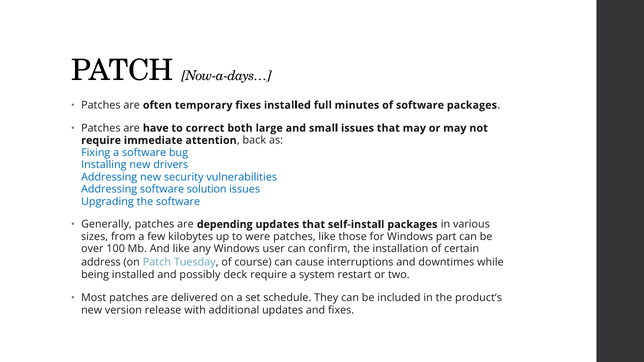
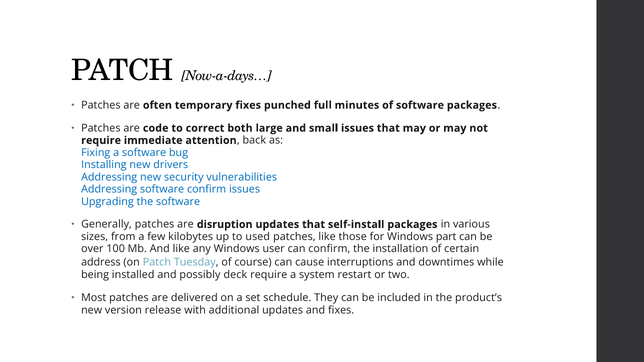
fixes installed: installed -> punched
have: have -> code
software solution: solution -> confirm
depending: depending -> disruption
were: were -> used
